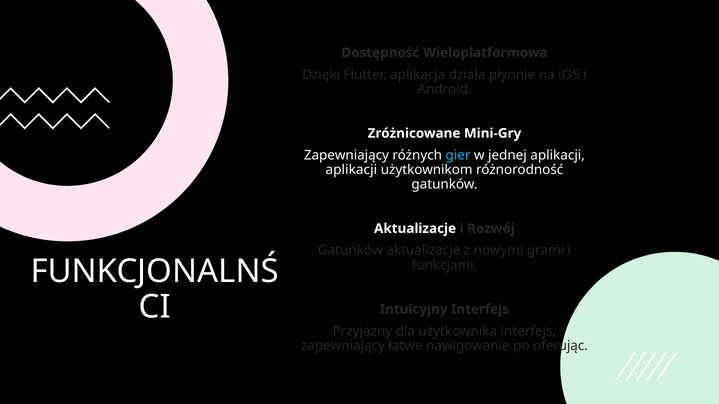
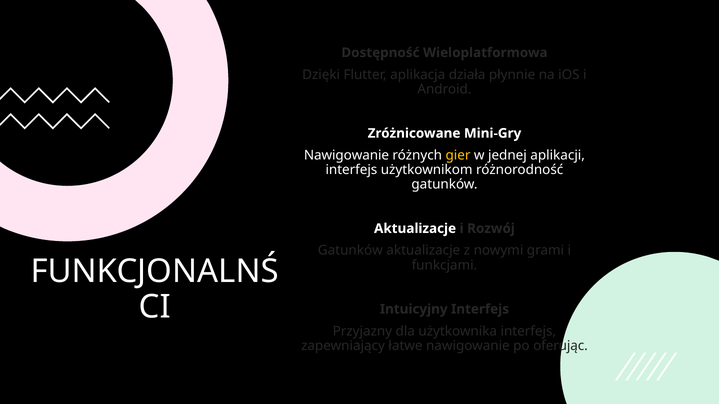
Zapewniający at (346, 155): Zapewniający -> Nawigowanie
gier colour: light blue -> yellow
aplikacji at (351, 170): aplikacji -> interfejs
